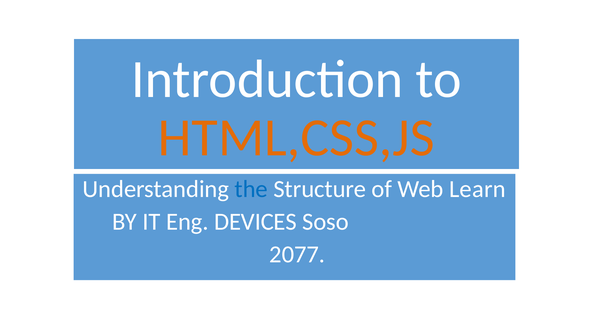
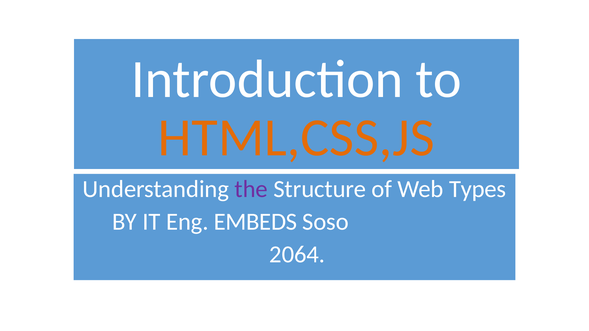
the colour: blue -> purple
Learn: Learn -> Types
DEVICES: DEVICES -> EMBEDS
2077: 2077 -> 2064
